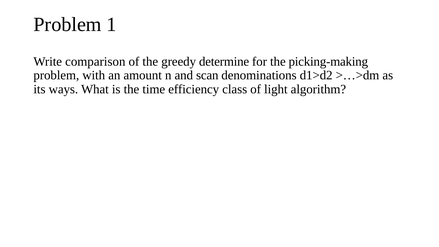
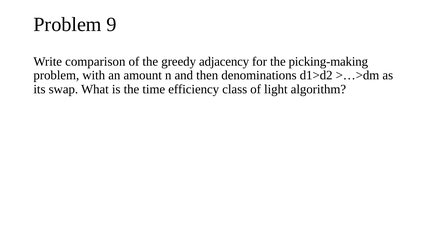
1: 1 -> 9
determine: determine -> adjacency
scan: scan -> then
ways: ways -> swap
